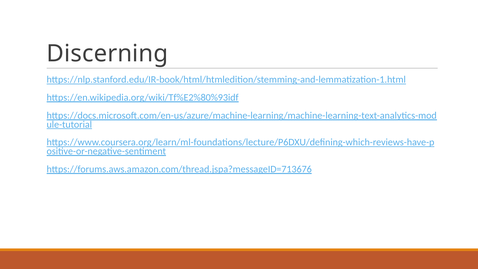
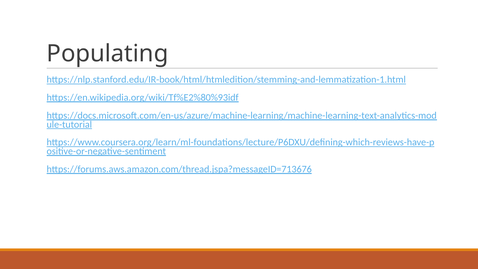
Discerning: Discerning -> Populating
